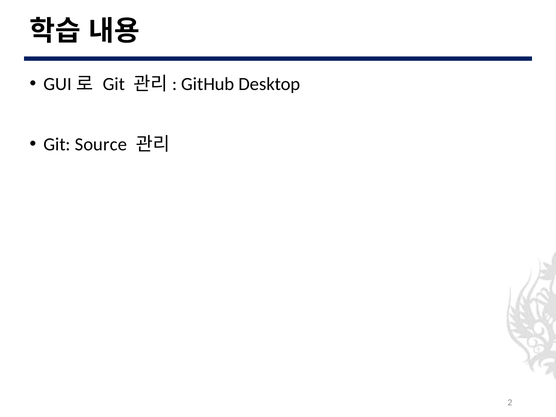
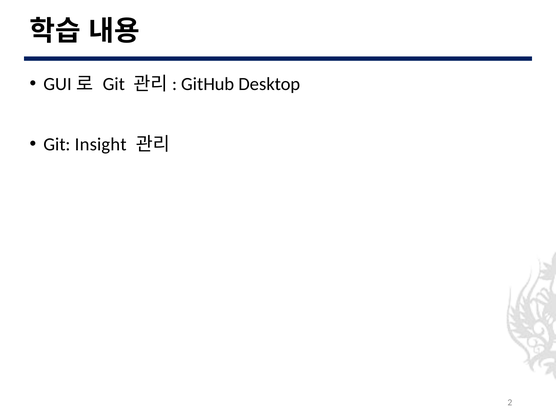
Source: Source -> Insight
